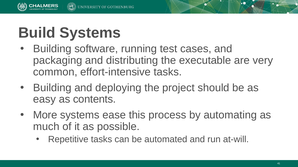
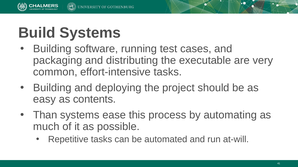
More: More -> Than
